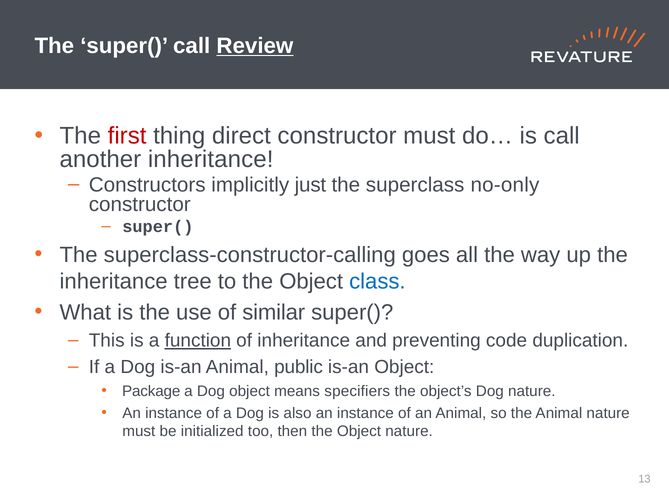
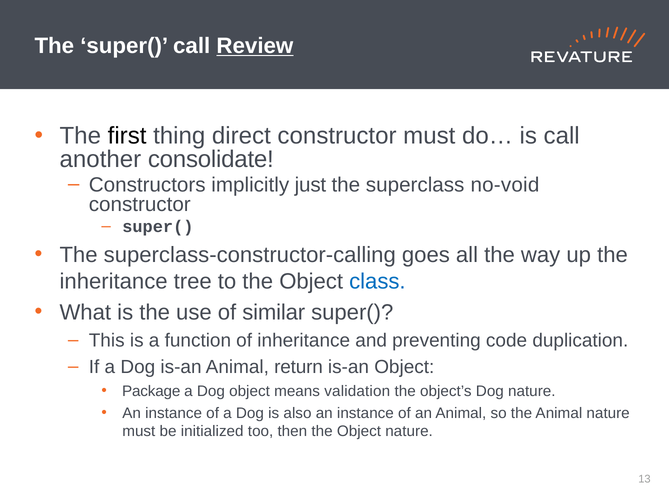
first colour: red -> black
another inheritance: inheritance -> consolidate
no-only: no-only -> no-void
function underline: present -> none
public: public -> return
specifiers: specifiers -> validation
